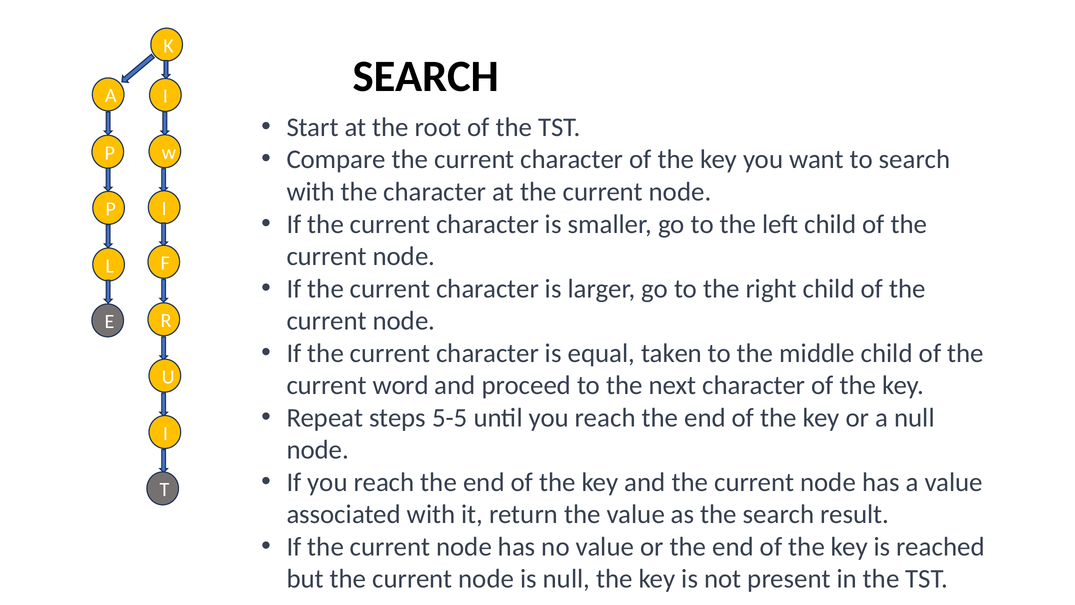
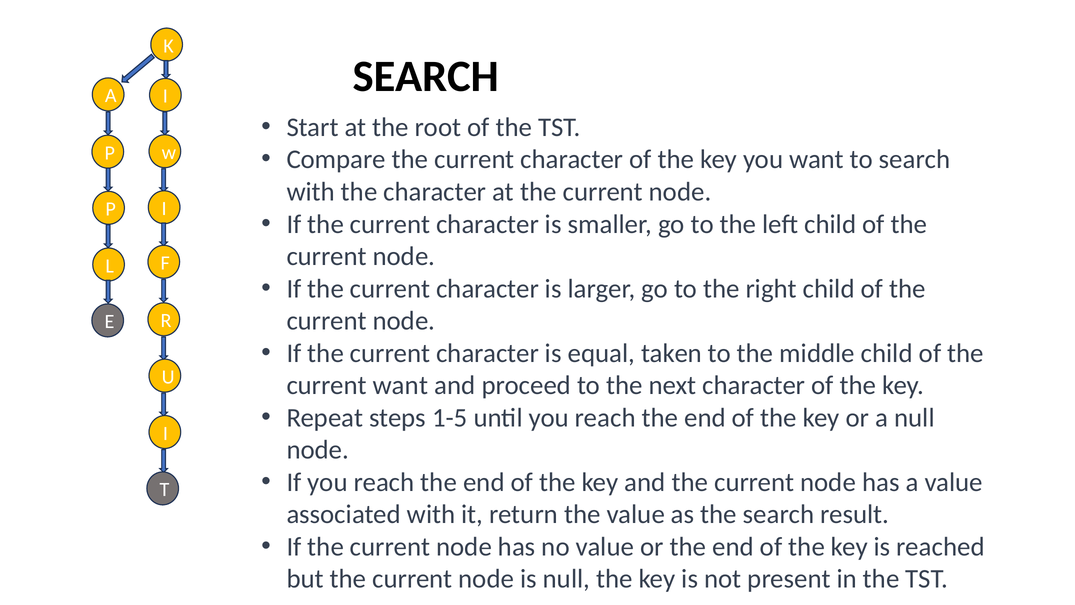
current word: word -> want
5-5: 5-5 -> 1-5
